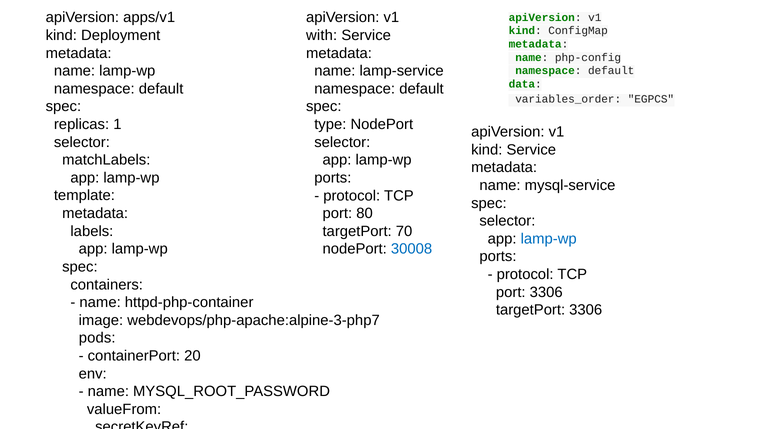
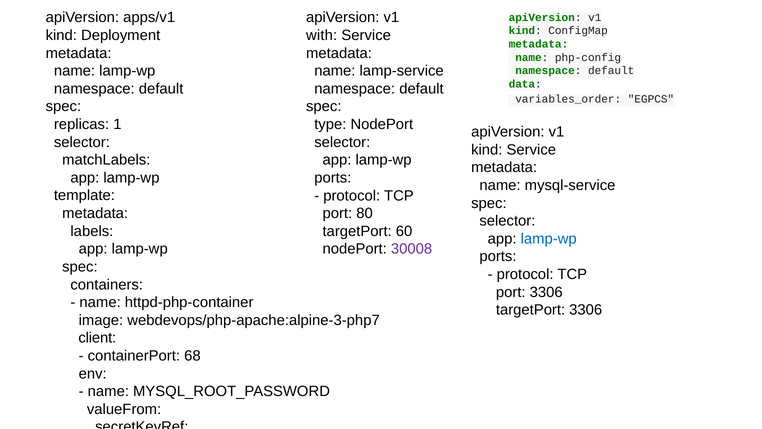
70: 70 -> 60
30008 colour: blue -> purple
pods: pods -> client
20: 20 -> 68
